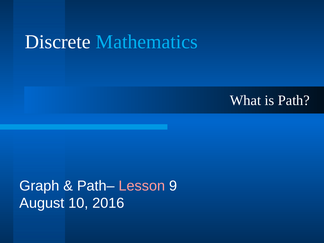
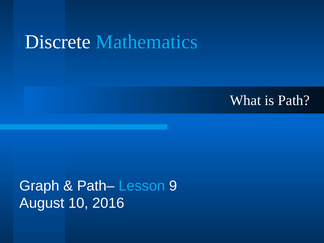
Lesson colour: pink -> light blue
